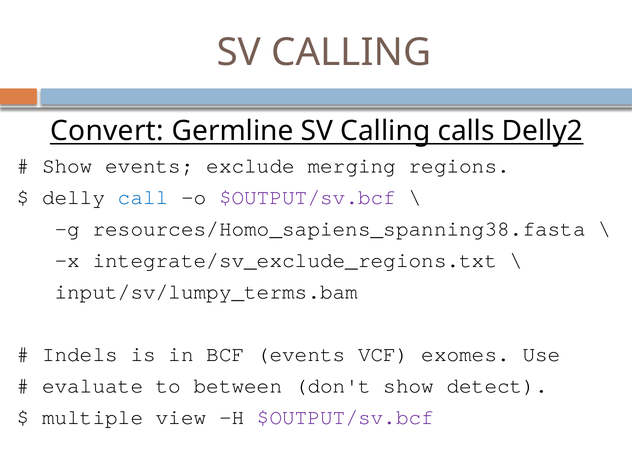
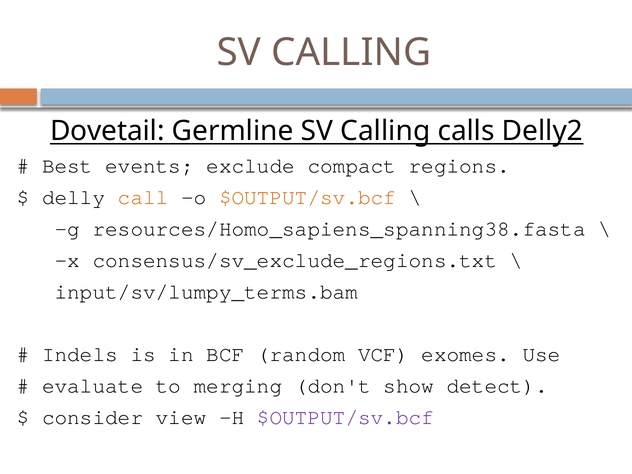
Convert: Convert -> Dovetail
Show at (67, 166): Show -> Best
merging: merging -> compact
call colour: blue -> orange
$OUTPUT/sv.bcf at (308, 197) colour: purple -> orange
integrate/sv_exclude_regions.txt: integrate/sv_exclude_regions.txt -> consensus/sv_exclude_regions.txt
BCF events: events -> random
between: between -> merging
multiple: multiple -> consider
